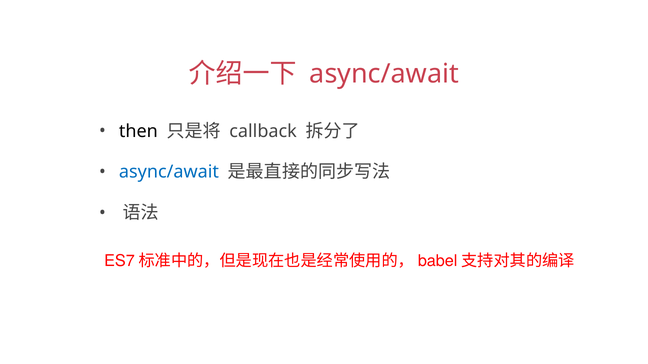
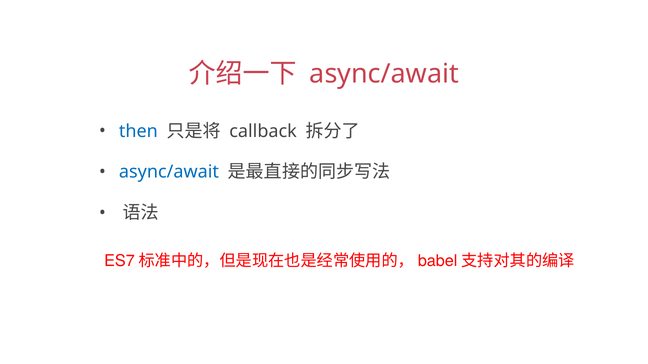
then colour: black -> blue
